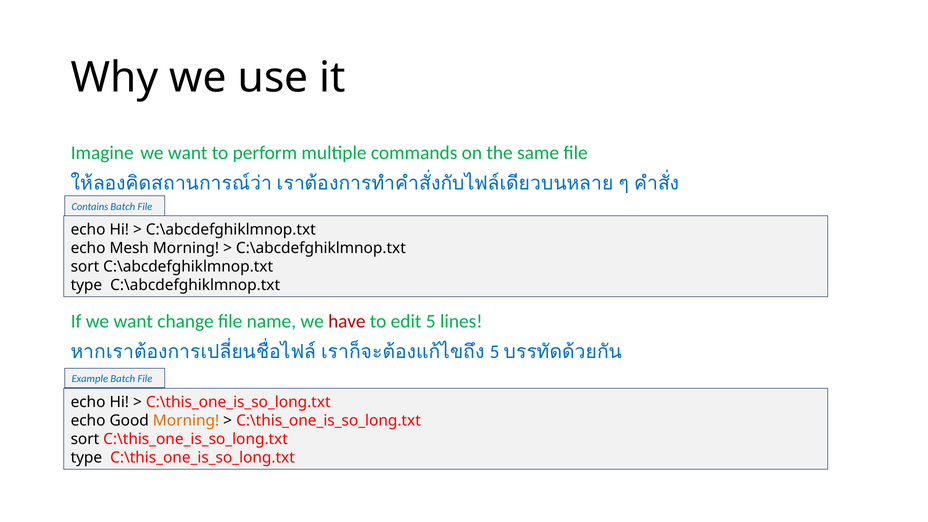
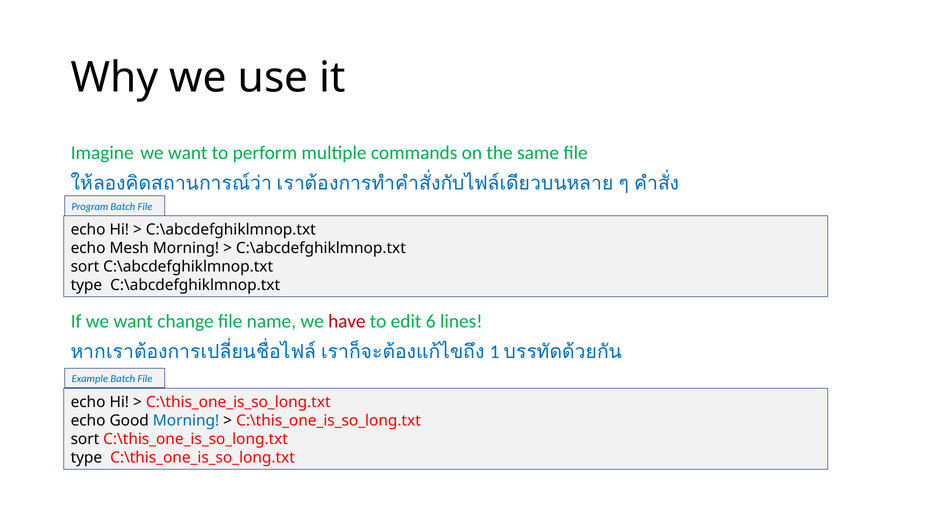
Contains: Contains -> Program
edit 5: 5 -> 6
5 at (495, 352): 5 -> 1
Morning at (186, 420) colour: orange -> blue
